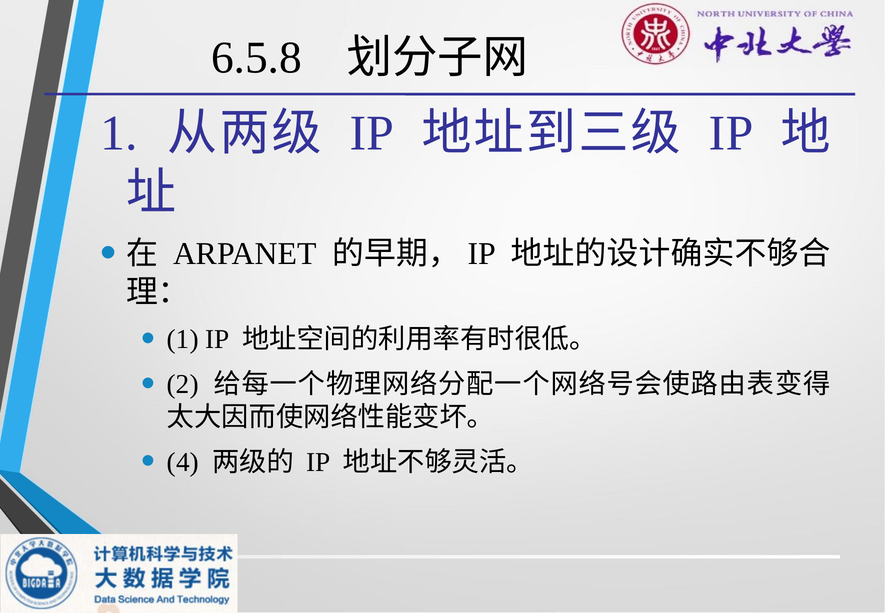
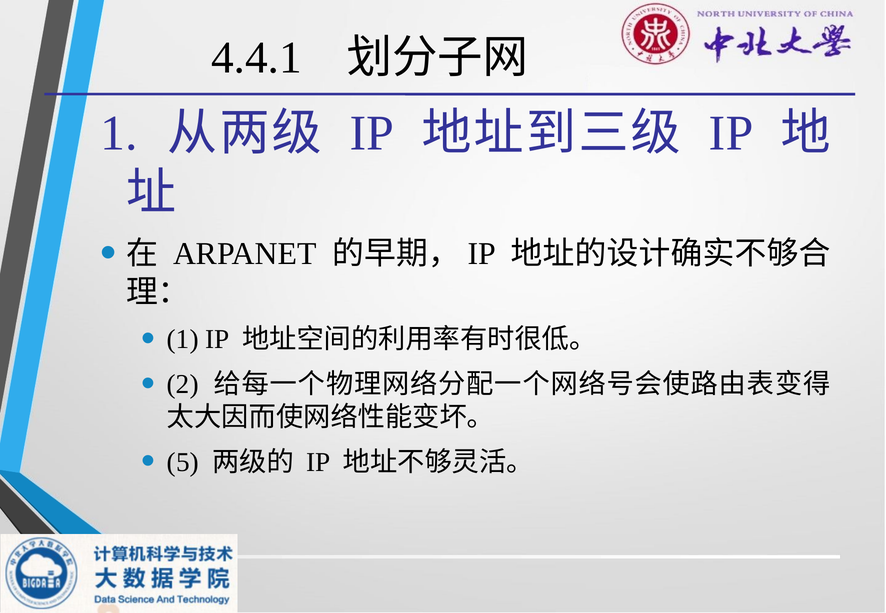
6.5.8: 6.5.8 -> 4.4.1
4: 4 -> 5
